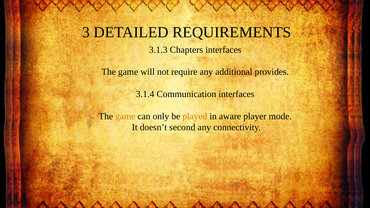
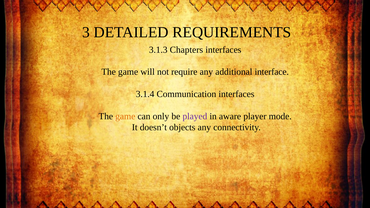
provides: provides -> interface
played colour: orange -> purple
second: second -> objects
